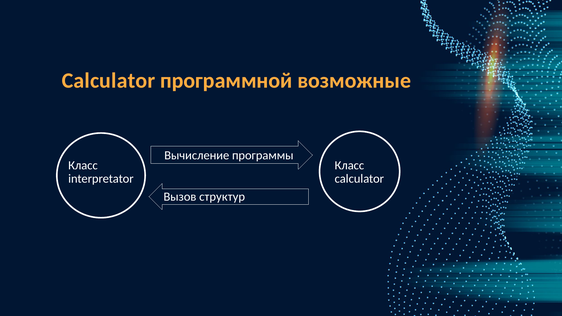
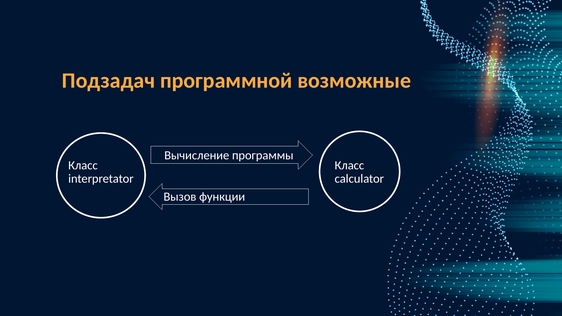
Calculator at (108, 81): Calculator -> Подзадач
структур: структур -> функции
